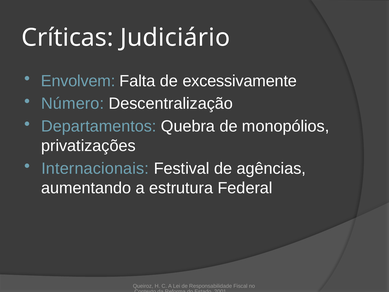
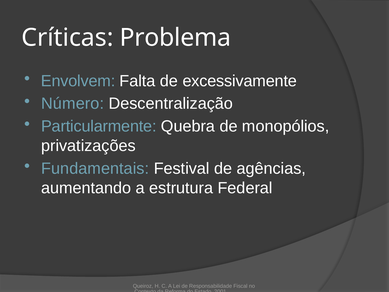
Judiciário: Judiciário -> Problema
Departamentos: Departamentos -> Particularmente
Internacionais: Internacionais -> Fundamentais
